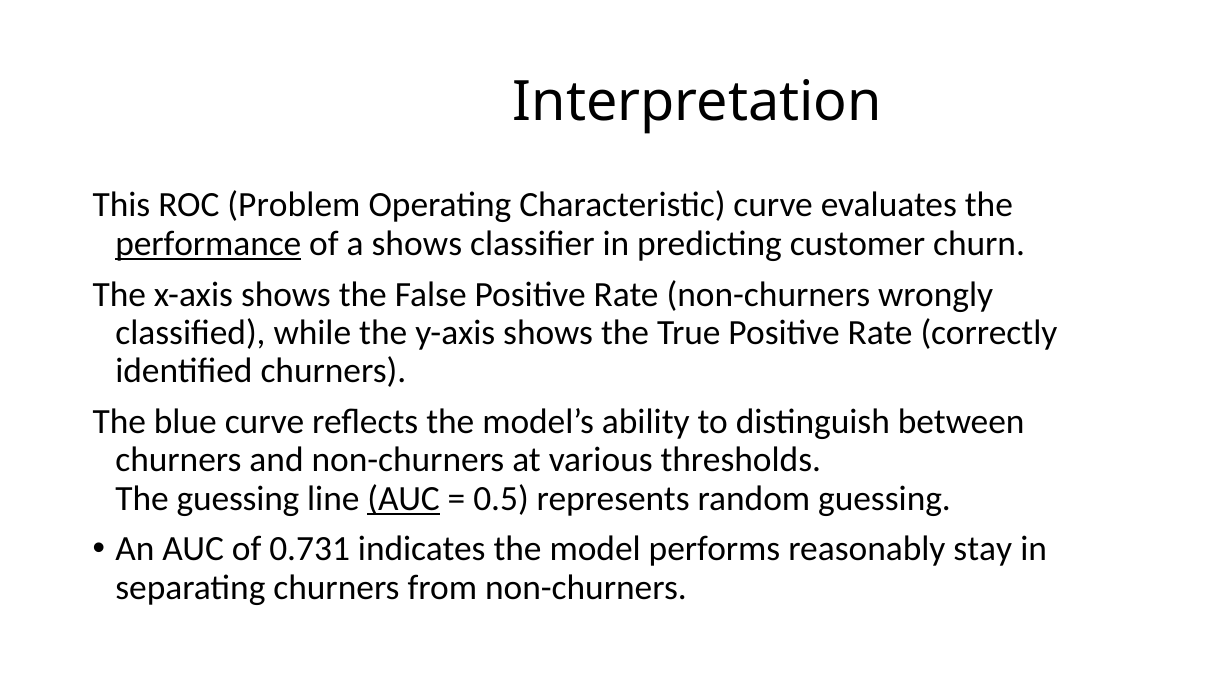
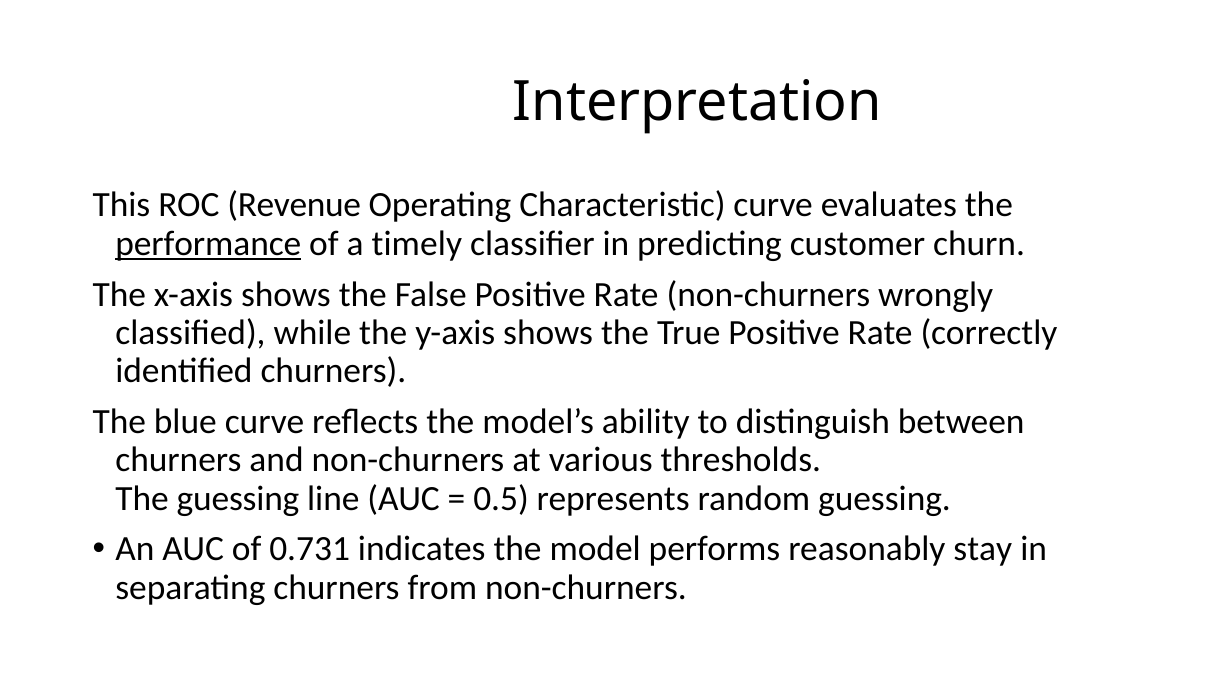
Problem: Problem -> Revenue
a shows: shows -> timely
AUC at (404, 499) underline: present -> none
